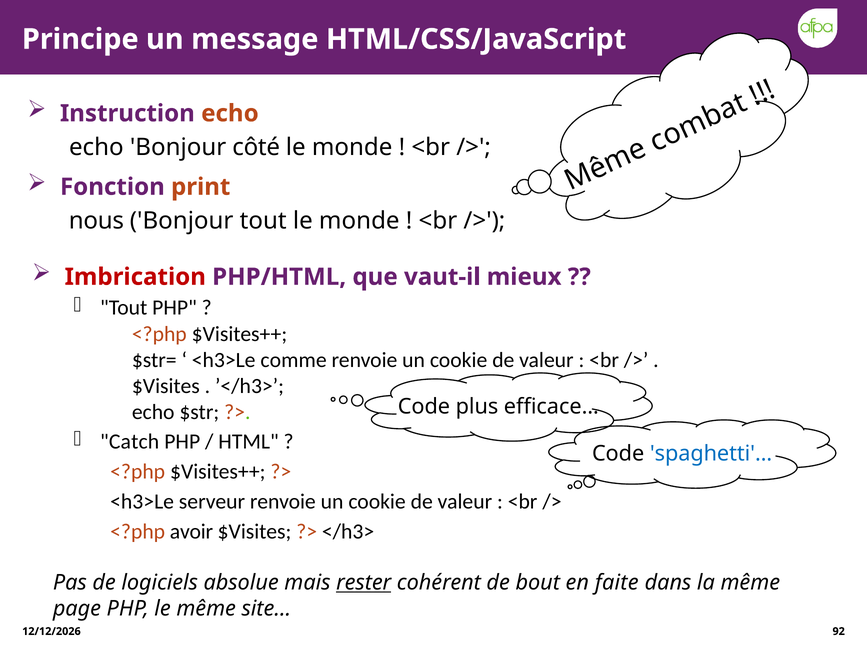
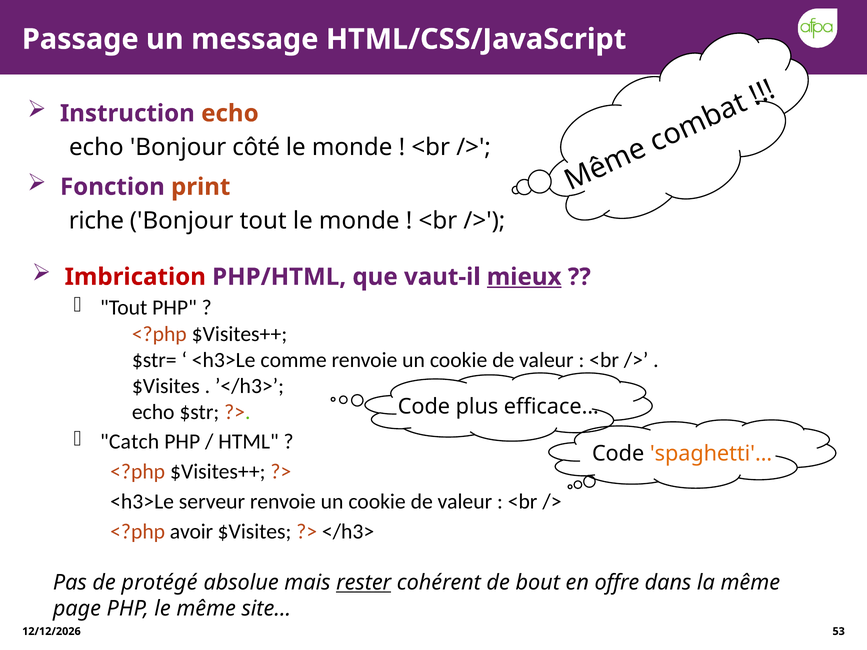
Principe: Principe -> Passage
nous: nous -> riche
mieux underline: none -> present
spaghetti'… colour: blue -> orange
logiciels: logiciels -> protégé
faite: faite -> offre
92: 92 -> 53
